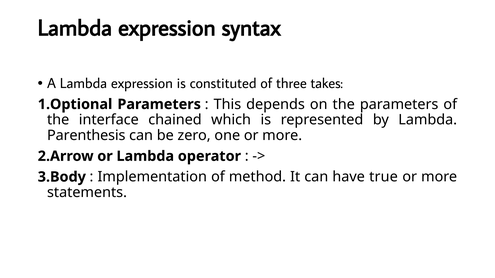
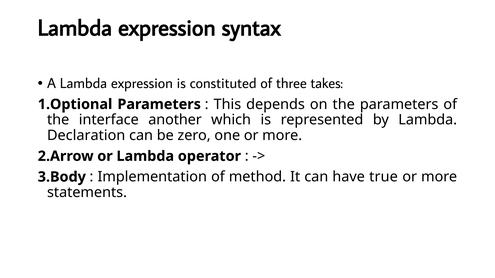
chained: chained -> another
Parenthesis: Parenthesis -> Declaration
